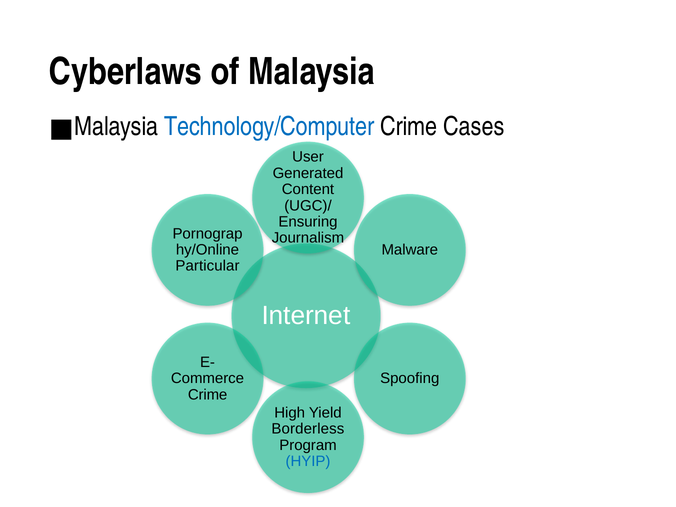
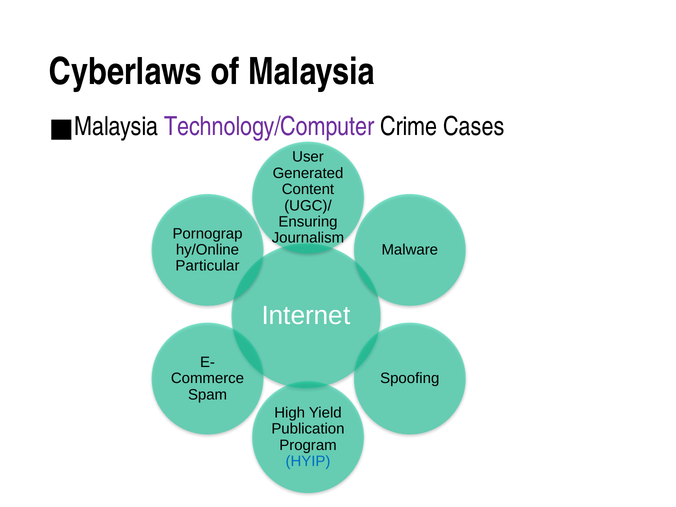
Technology/Computer colour: blue -> purple
Crime at (208, 395): Crime -> Spam
Borderless: Borderless -> Publication
